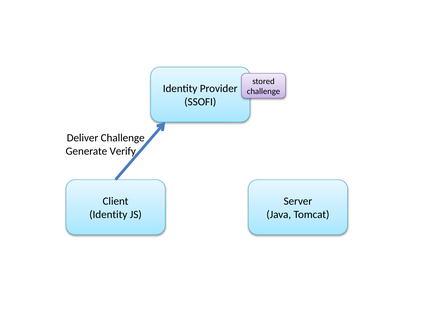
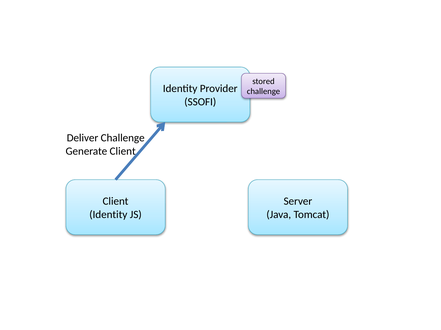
Generate Verify: Verify -> Client
